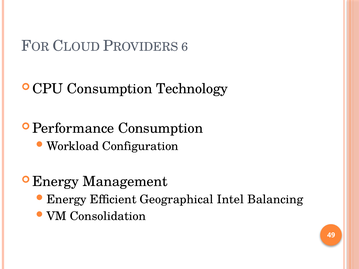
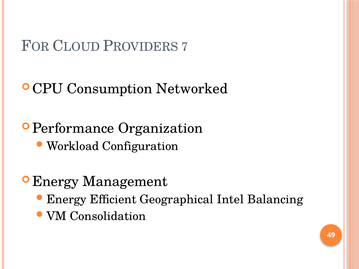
6: 6 -> 7
Technology: Technology -> Networked
Consumption at (161, 128): Consumption -> Organization
